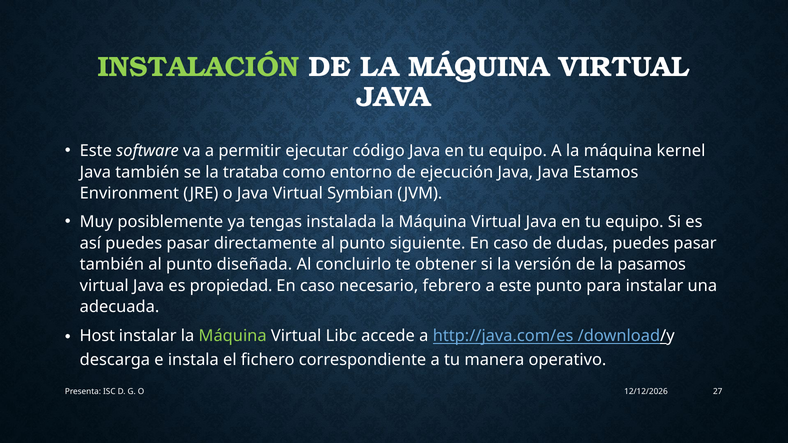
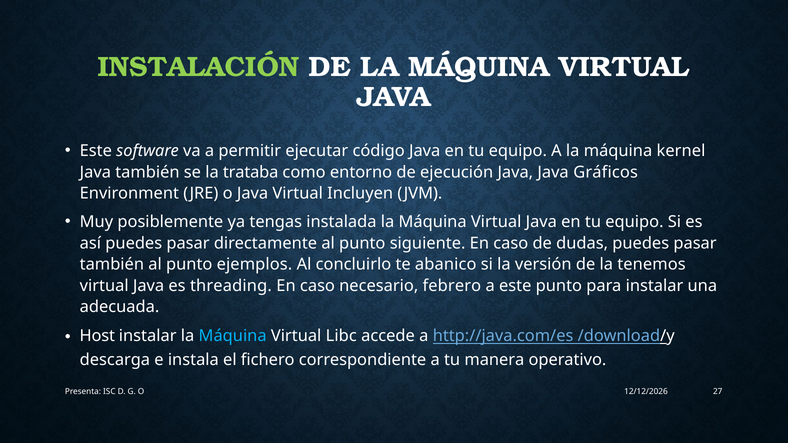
Estamos: Estamos -> Gráficos
Symbian: Symbian -> Incluyen
diseñada: diseñada -> ejemplos
obtener: obtener -> abanico
pasamos: pasamos -> tenemos
propiedad: propiedad -> threading
Máquina at (233, 336) colour: light green -> light blue
